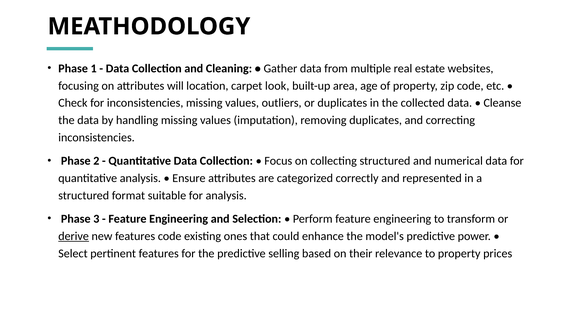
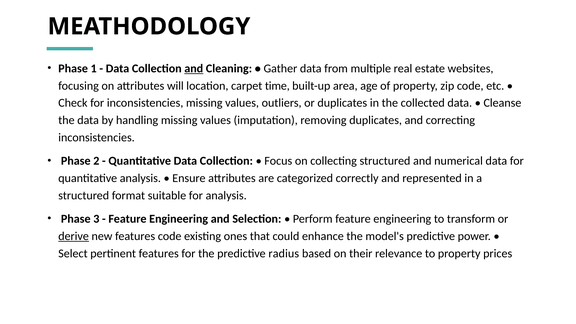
and at (194, 68) underline: none -> present
look: look -> time
selling: selling -> radius
